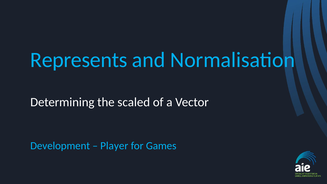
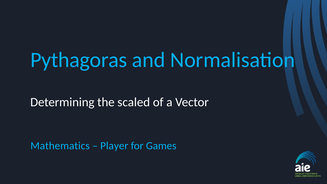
Represents: Represents -> Pythagoras
Development: Development -> Mathematics
